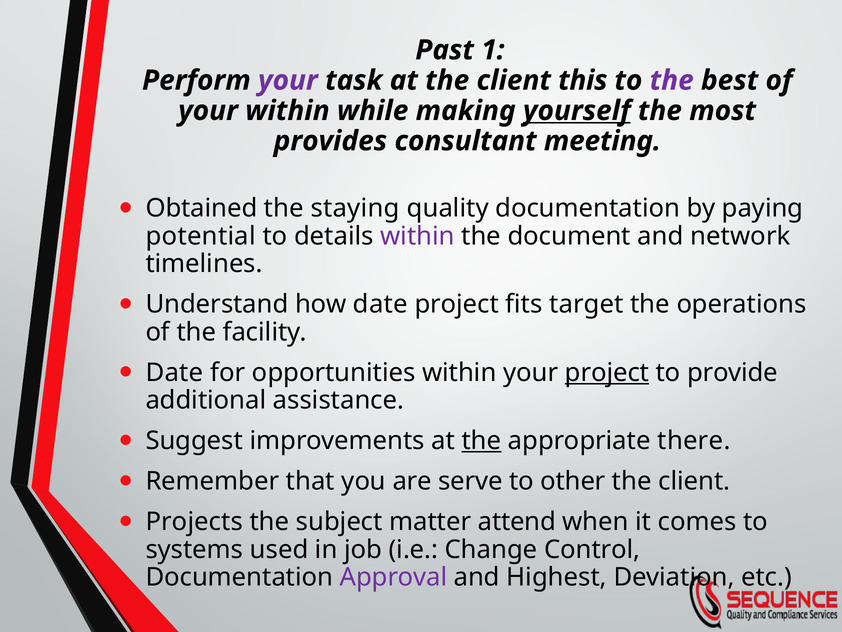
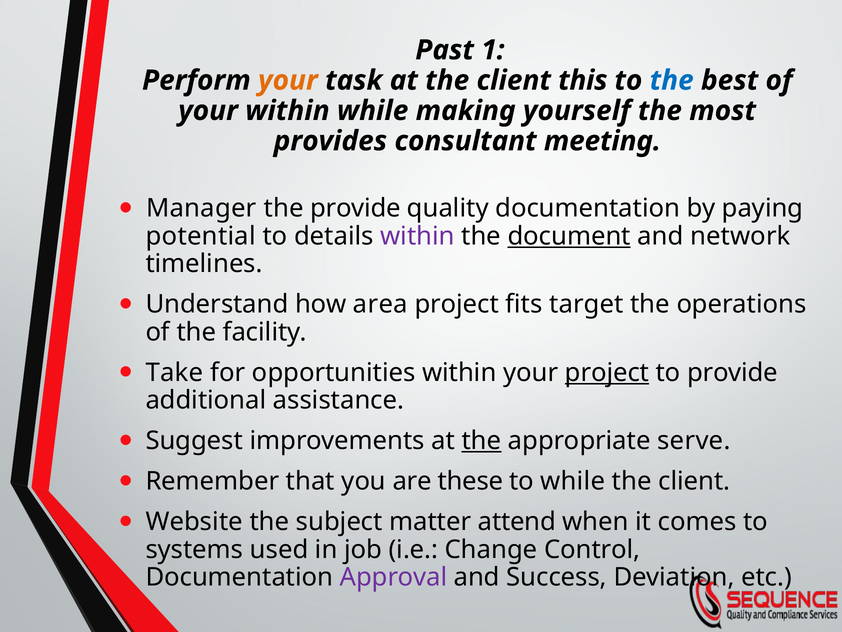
your at (288, 80) colour: purple -> orange
the at (672, 80) colour: purple -> blue
yourself underline: present -> none
Obtained: Obtained -> Manager
the staying: staying -> provide
document underline: none -> present
how date: date -> area
Date at (175, 372): Date -> Take
there: there -> serve
serve: serve -> these
to other: other -> while
Projects: Projects -> Website
Highest: Highest -> Success
